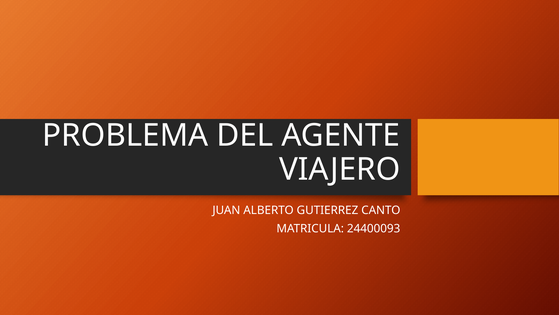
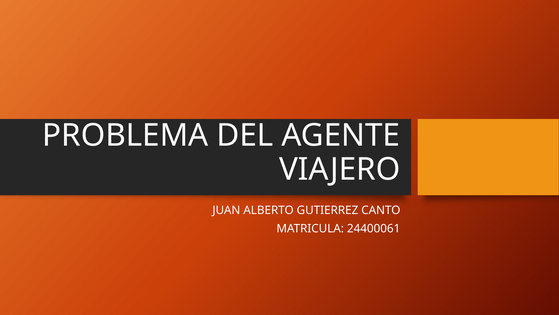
24400093: 24400093 -> 24400061
